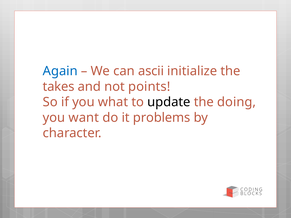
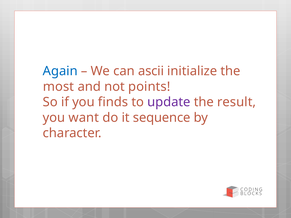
takes: takes -> most
what: what -> finds
update colour: black -> purple
doing: doing -> result
problems: problems -> sequence
